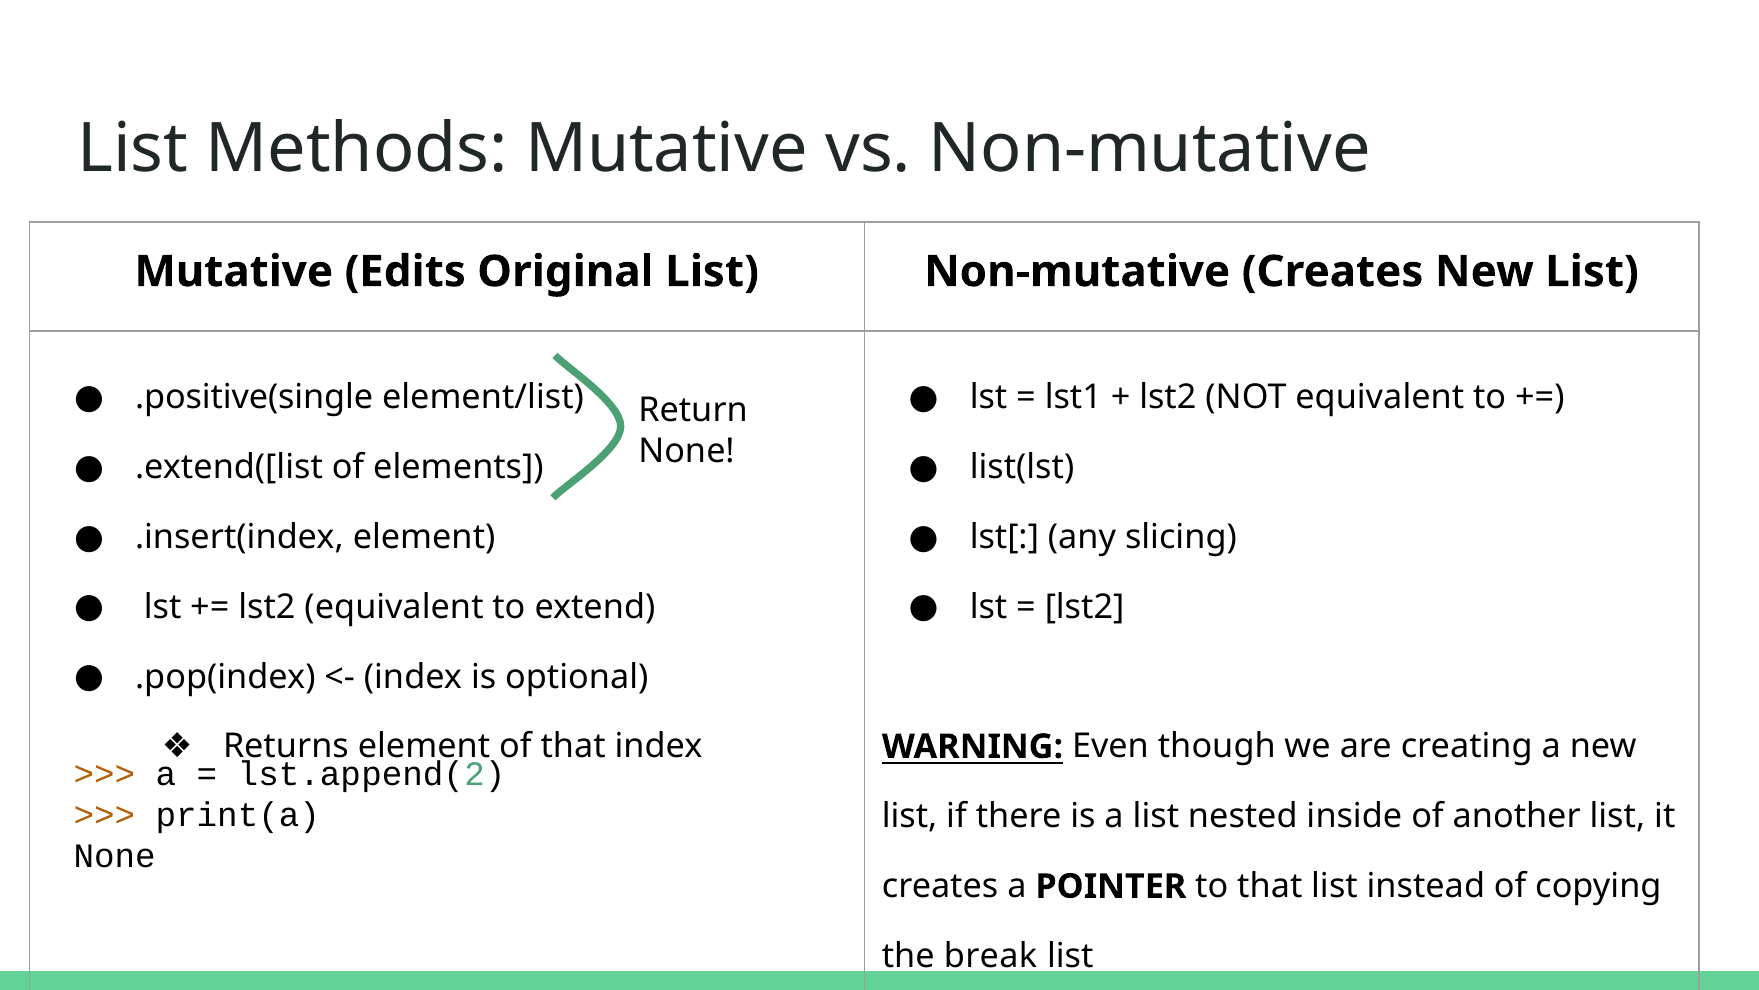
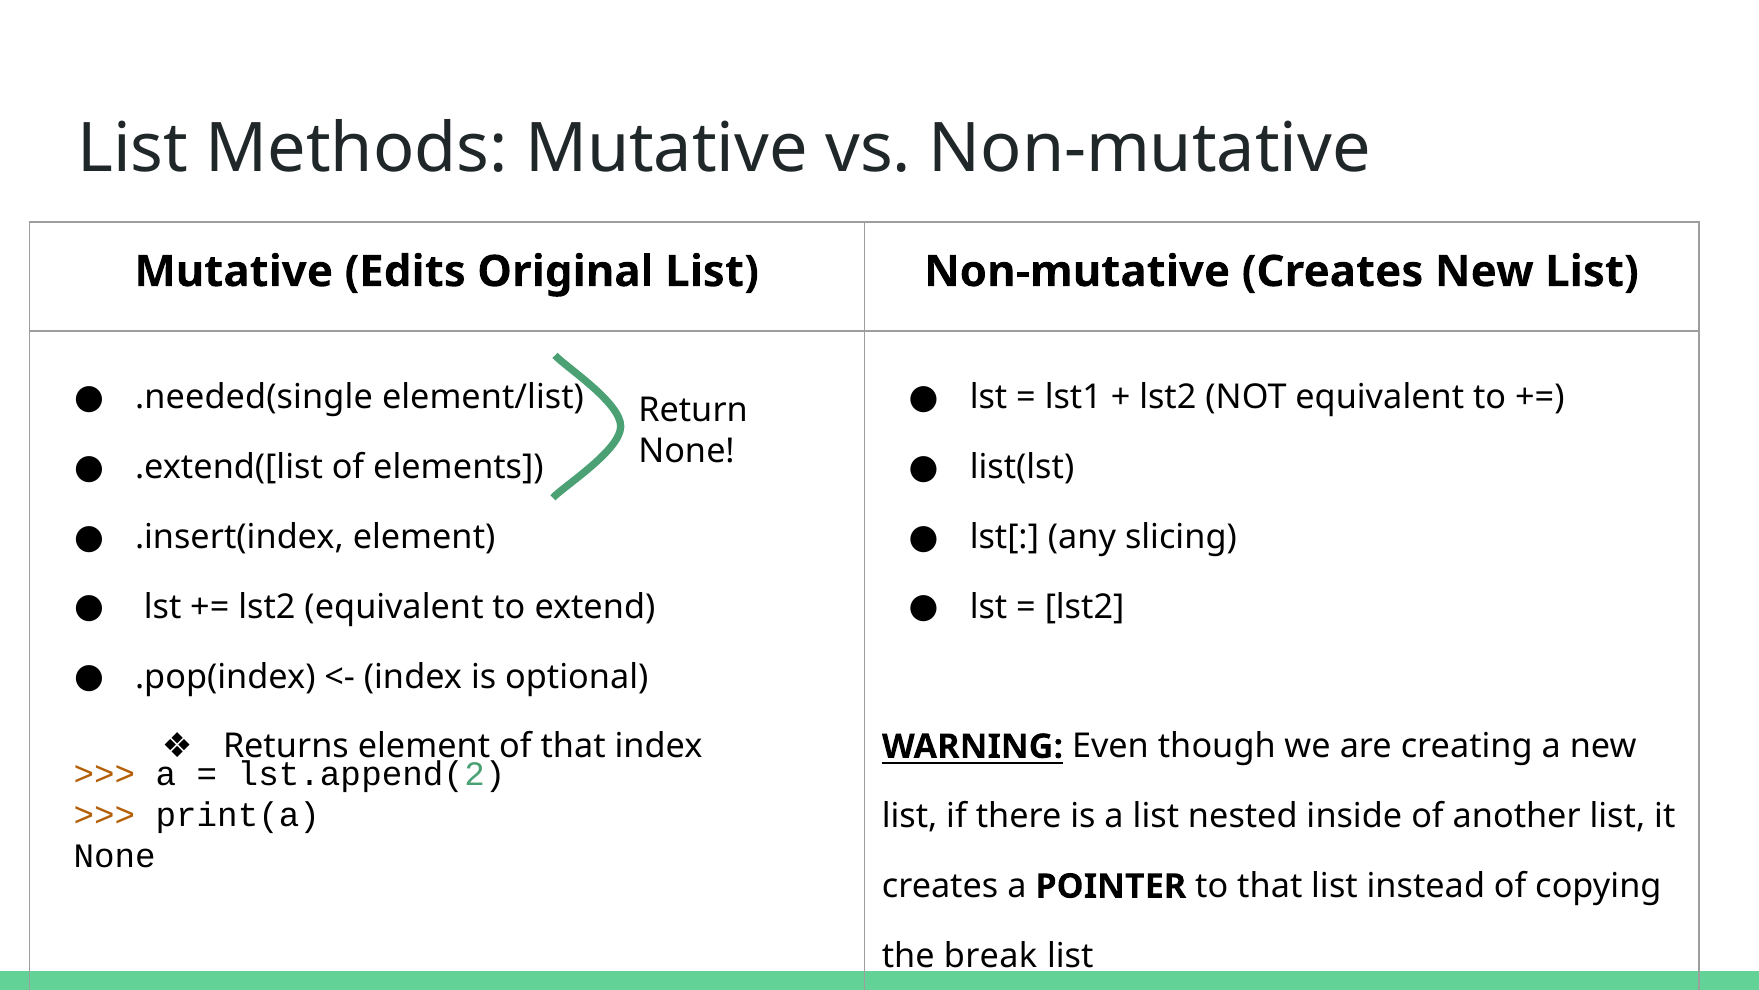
.positive(single: .positive(single -> .needed(single
